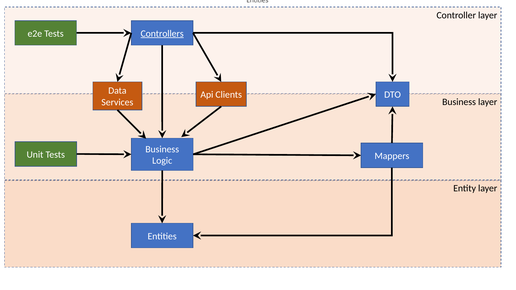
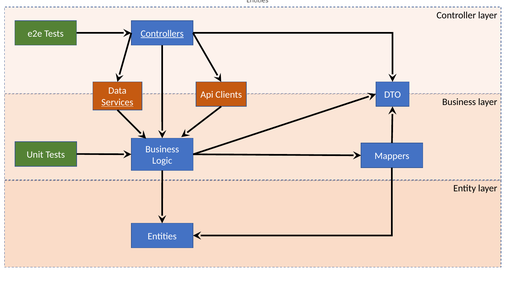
Services underline: none -> present
